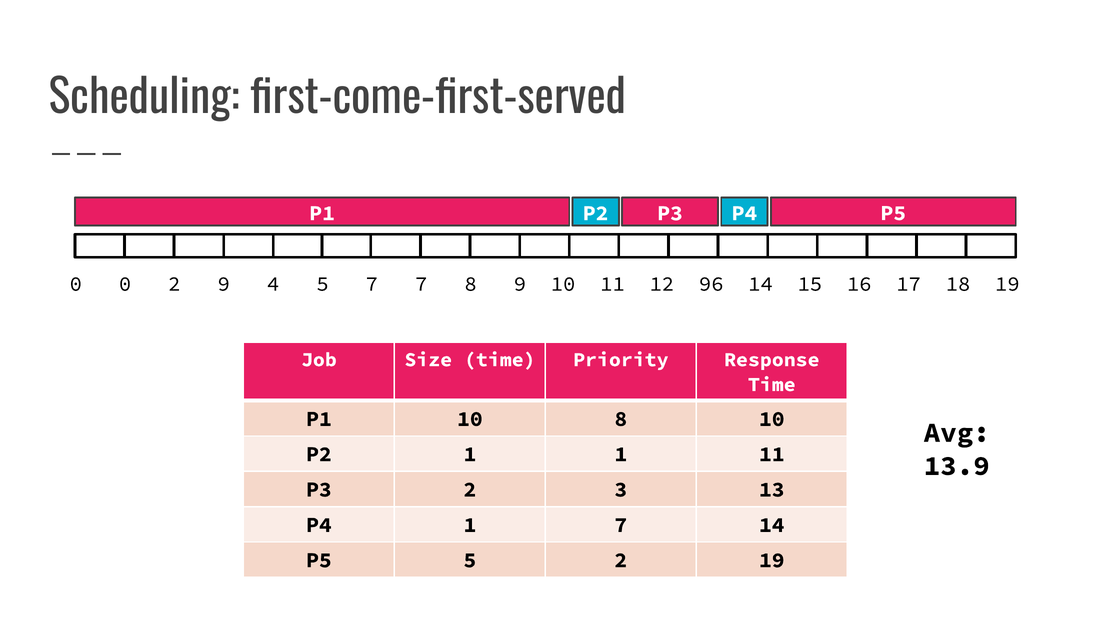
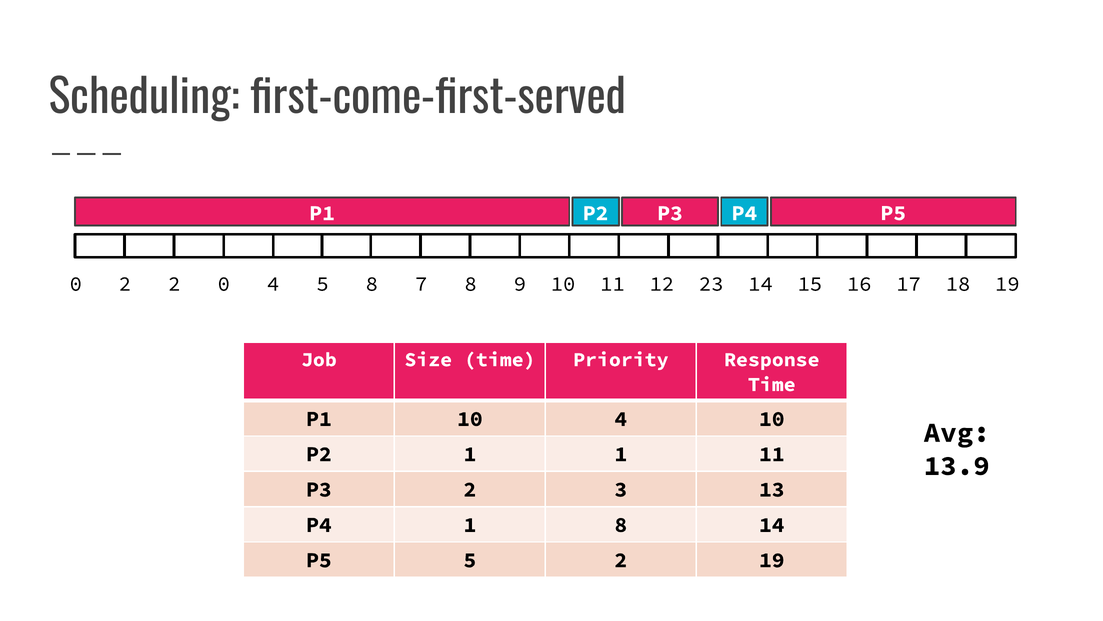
0 0: 0 -> 2
2 9: 9 -> 0
5 7: 7 -> 8
96: 96 -> 23
10 8: 8 -> 4
1 7: 7 -> 8
